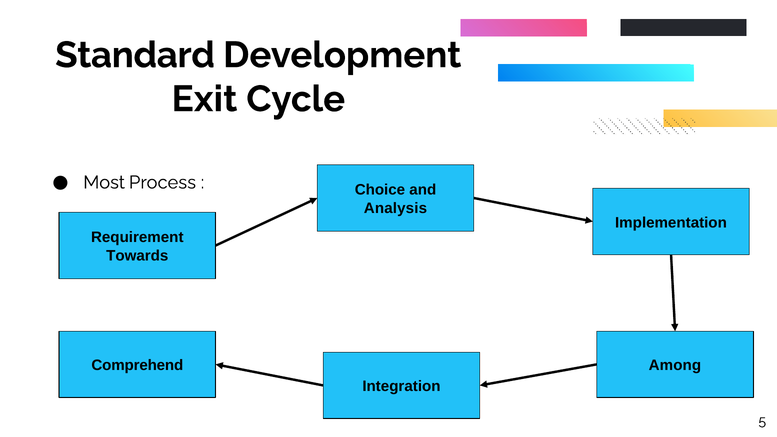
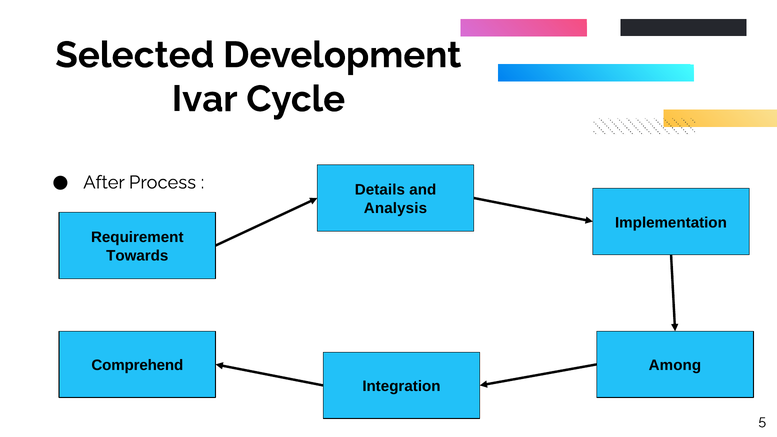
Standard: Standard -> Selected
Exit: Exit -> Ivar
Most: Most -> After
Choice: Choice -> Details
